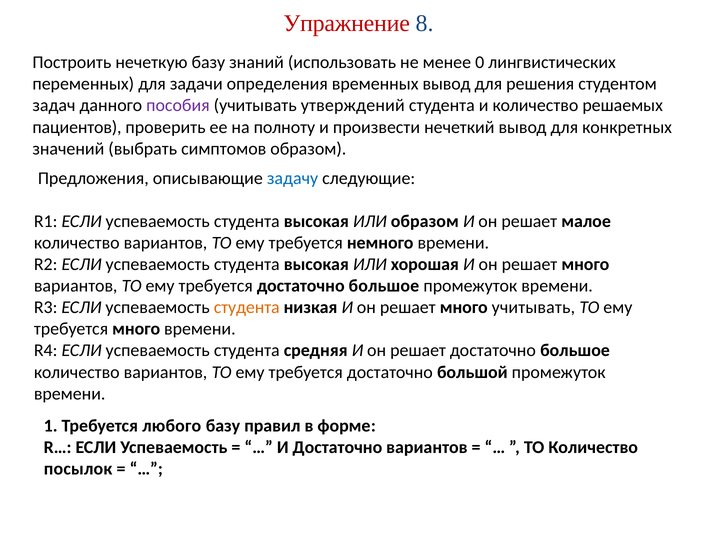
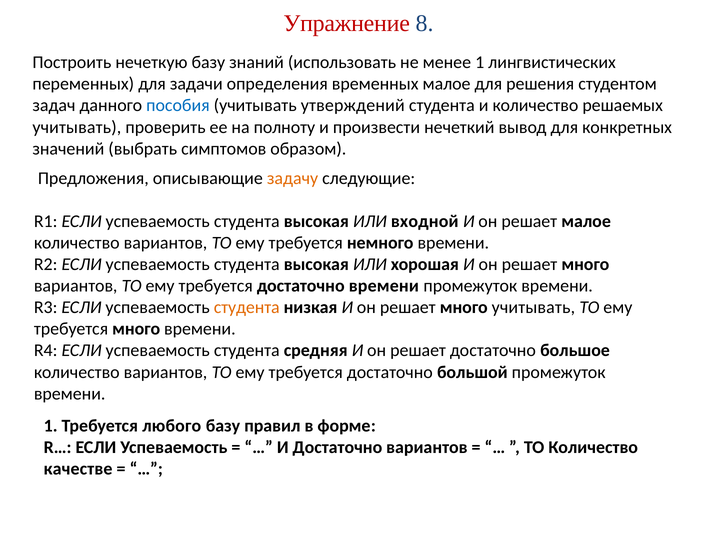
менее 0: 0 -> 1
временных вывод: вывод -> малое
пособия colour: purple -> blue
пациентов at (77, 127): пациентов -> учитывать
задачу colour: blue -> orange
ИЛИ образом: образом -> входной
требуется достаточно большое: большое -> времени
посылок: посылок -> качестве
